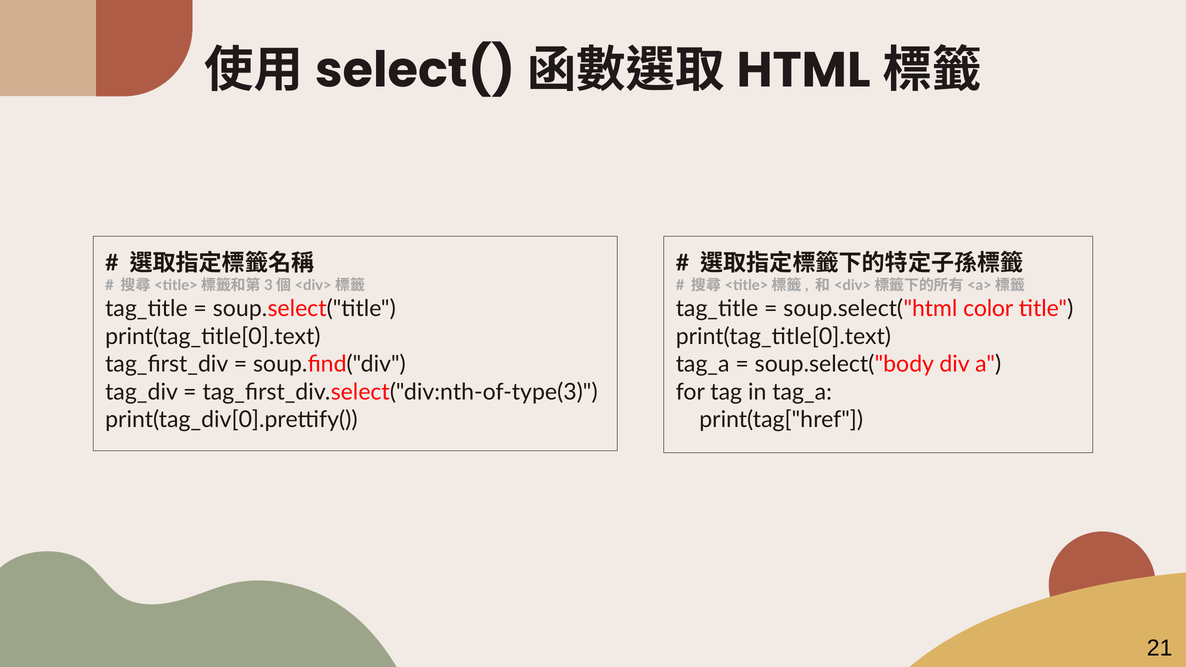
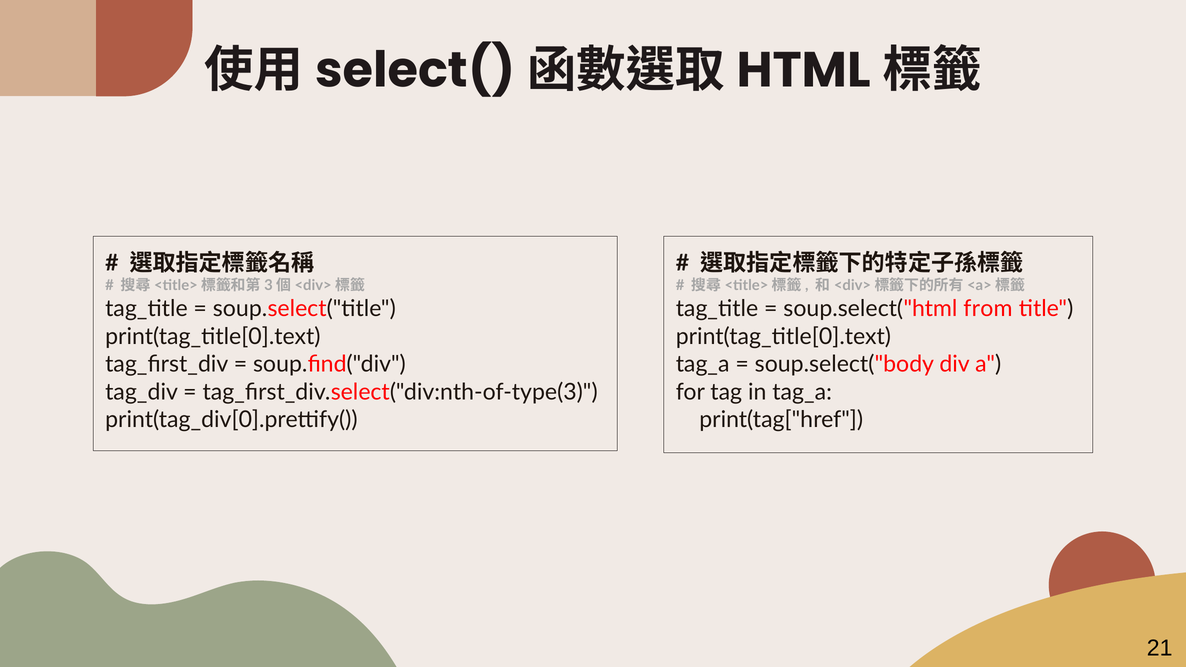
color: color -> from
